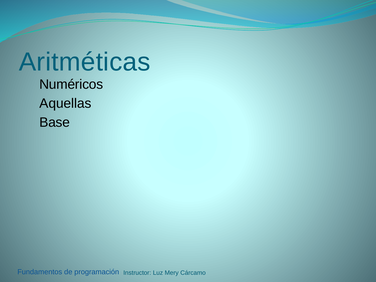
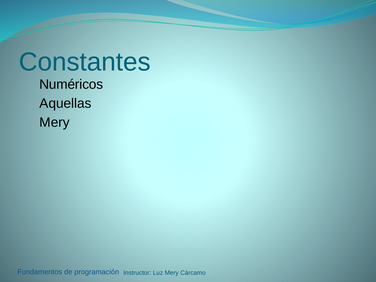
Aritméticas: Aritméticas -> Constantes
Base at (55, 123): Base -> Mery
